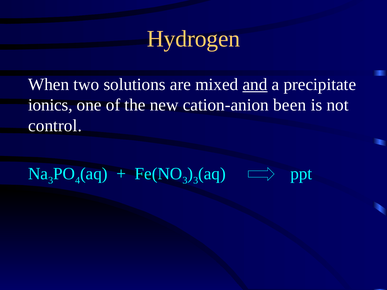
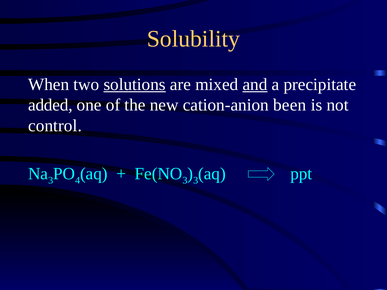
Hydrogen: Hydrogen -> Solubility
solutions underline: none -> present
ionics: ionics -> added
